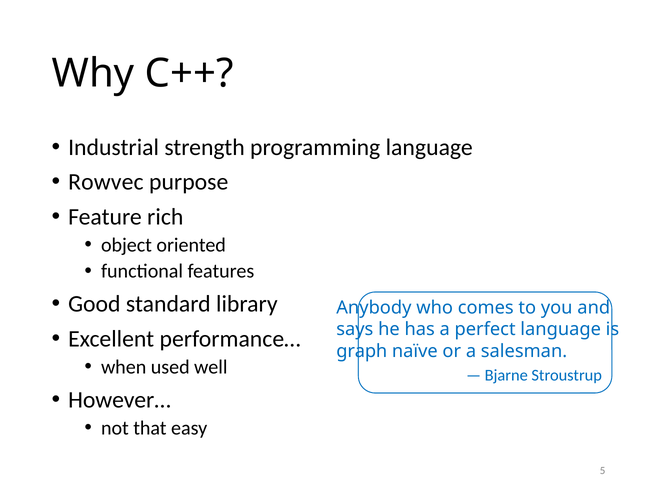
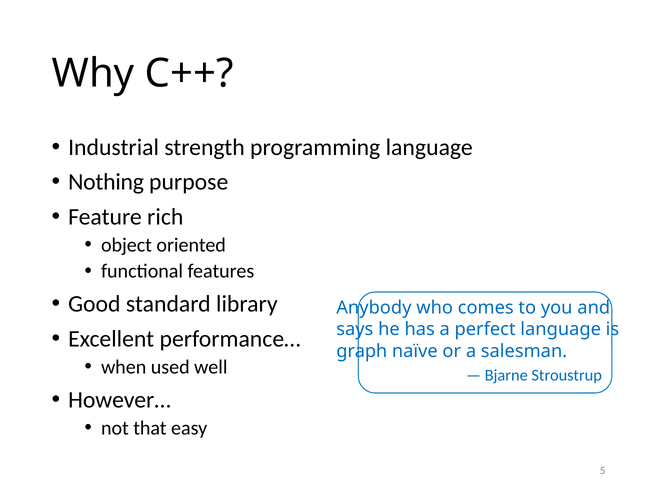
Rowvec: Rowvec -> Nothing
